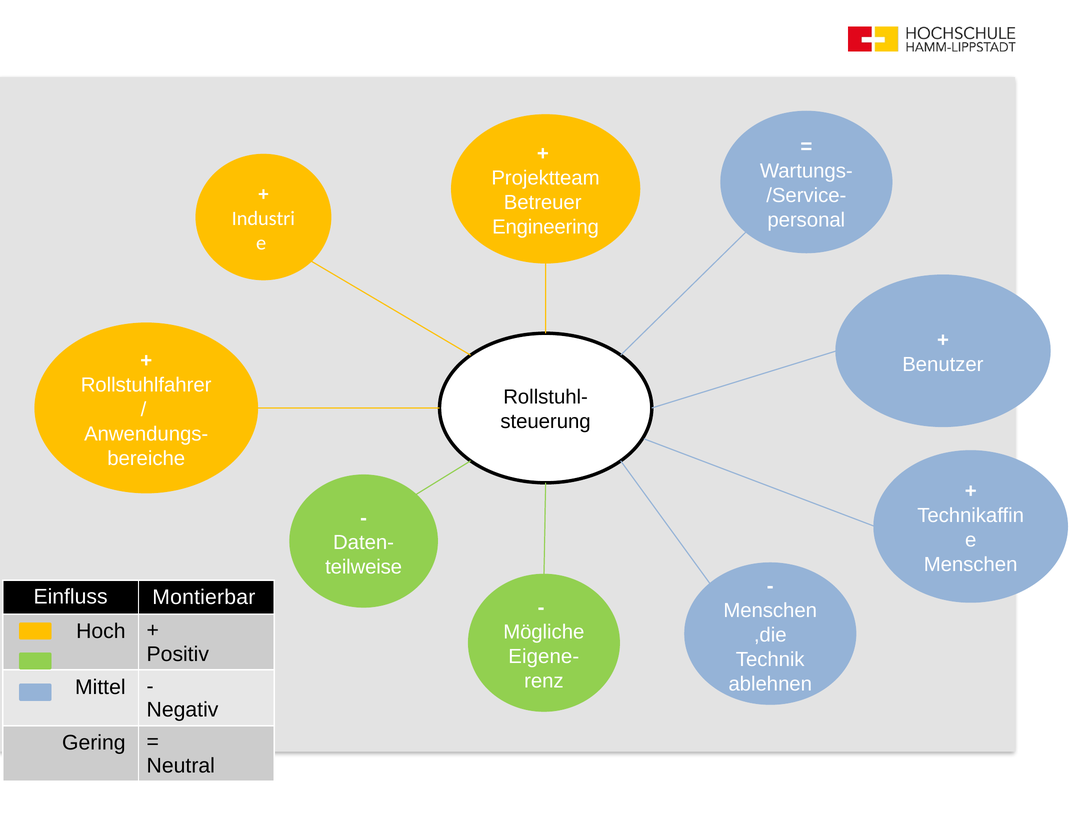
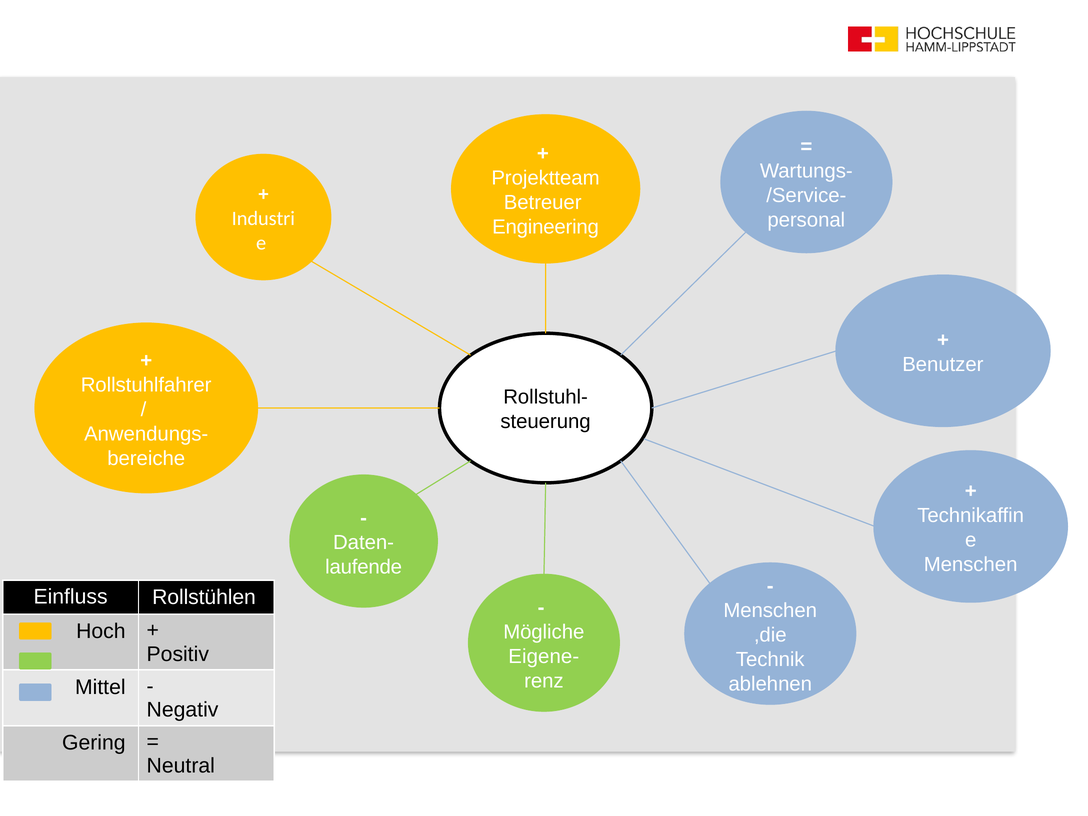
teilweise: teilweise -> laufende
Montierbar: Montierbar -> Rollstühlen
